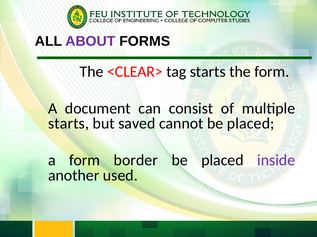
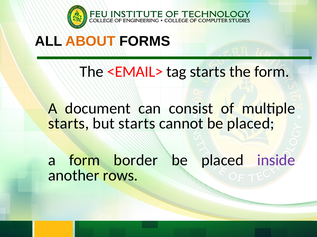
ABOUT colour: purple -> orange
<CLEAR>: <CLEAR> -> <EMAIL>
but saved: saved -> starts
used: used -> rows
